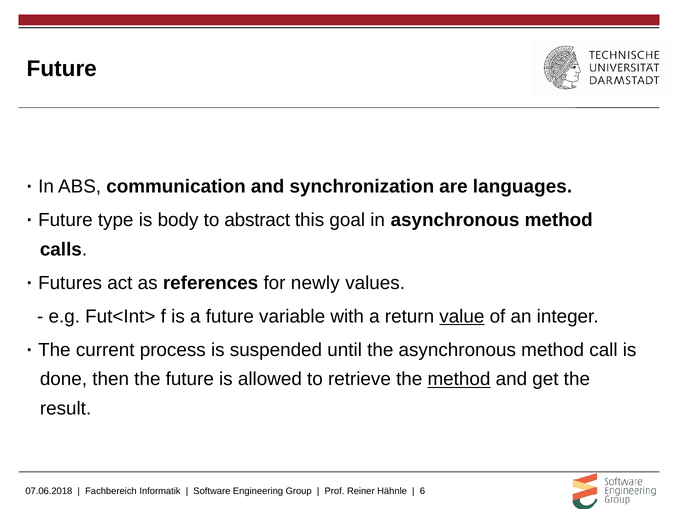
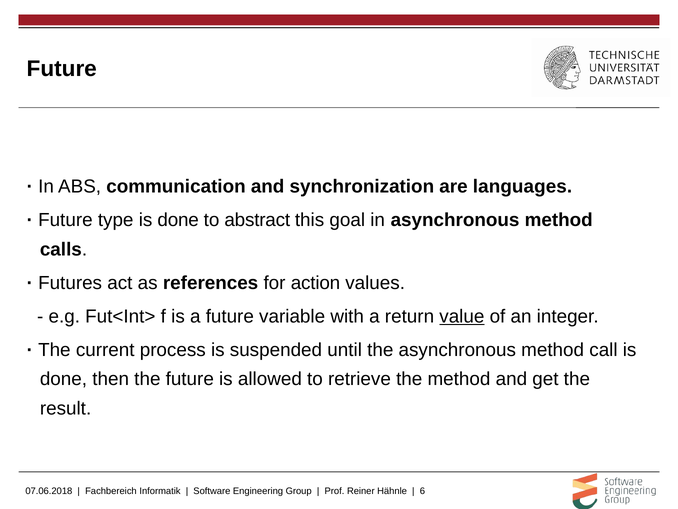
type is body: body -> done
newly: newly -> action
method at (459, 379) underline: present -> none
